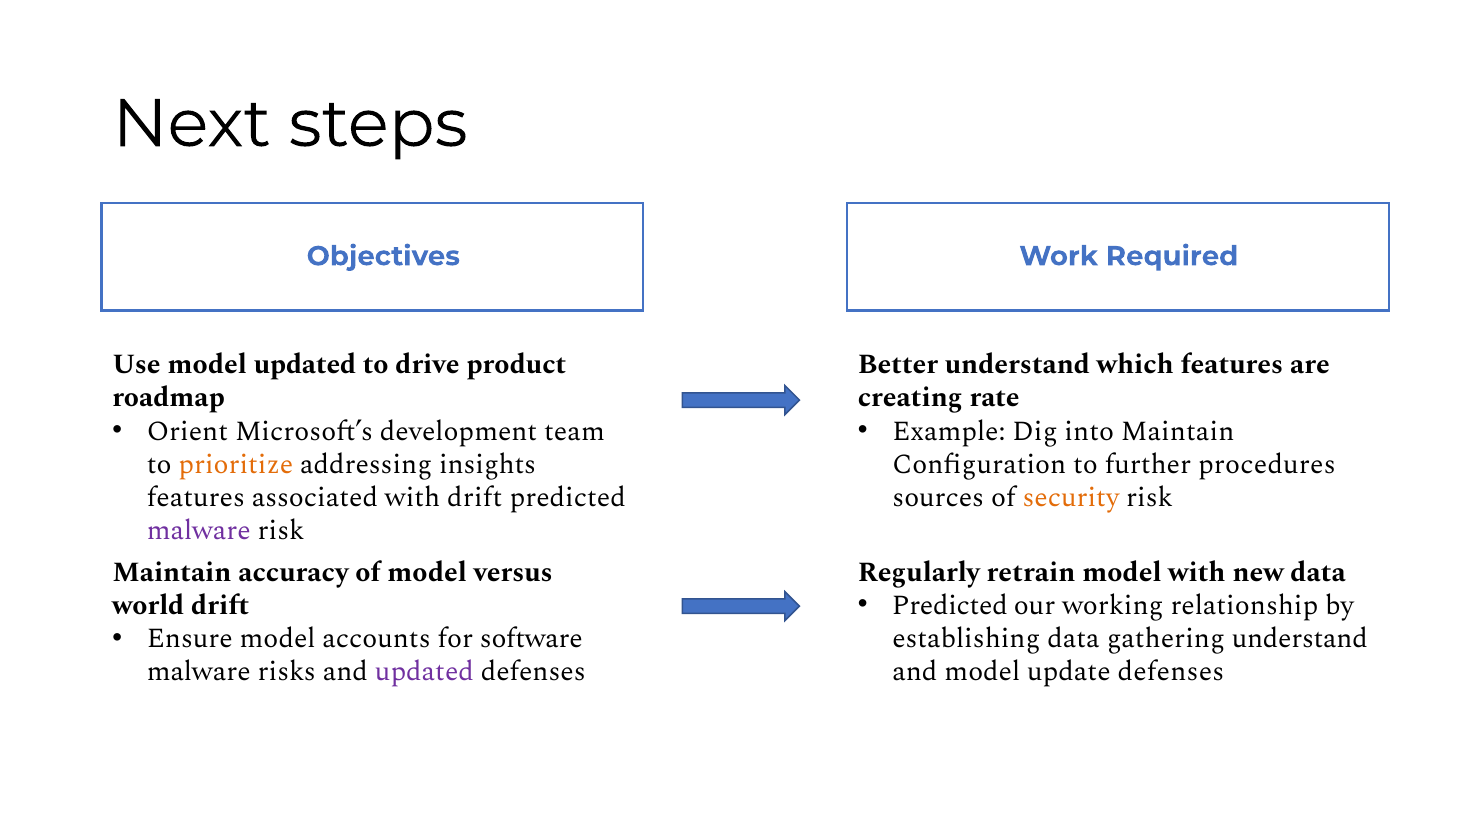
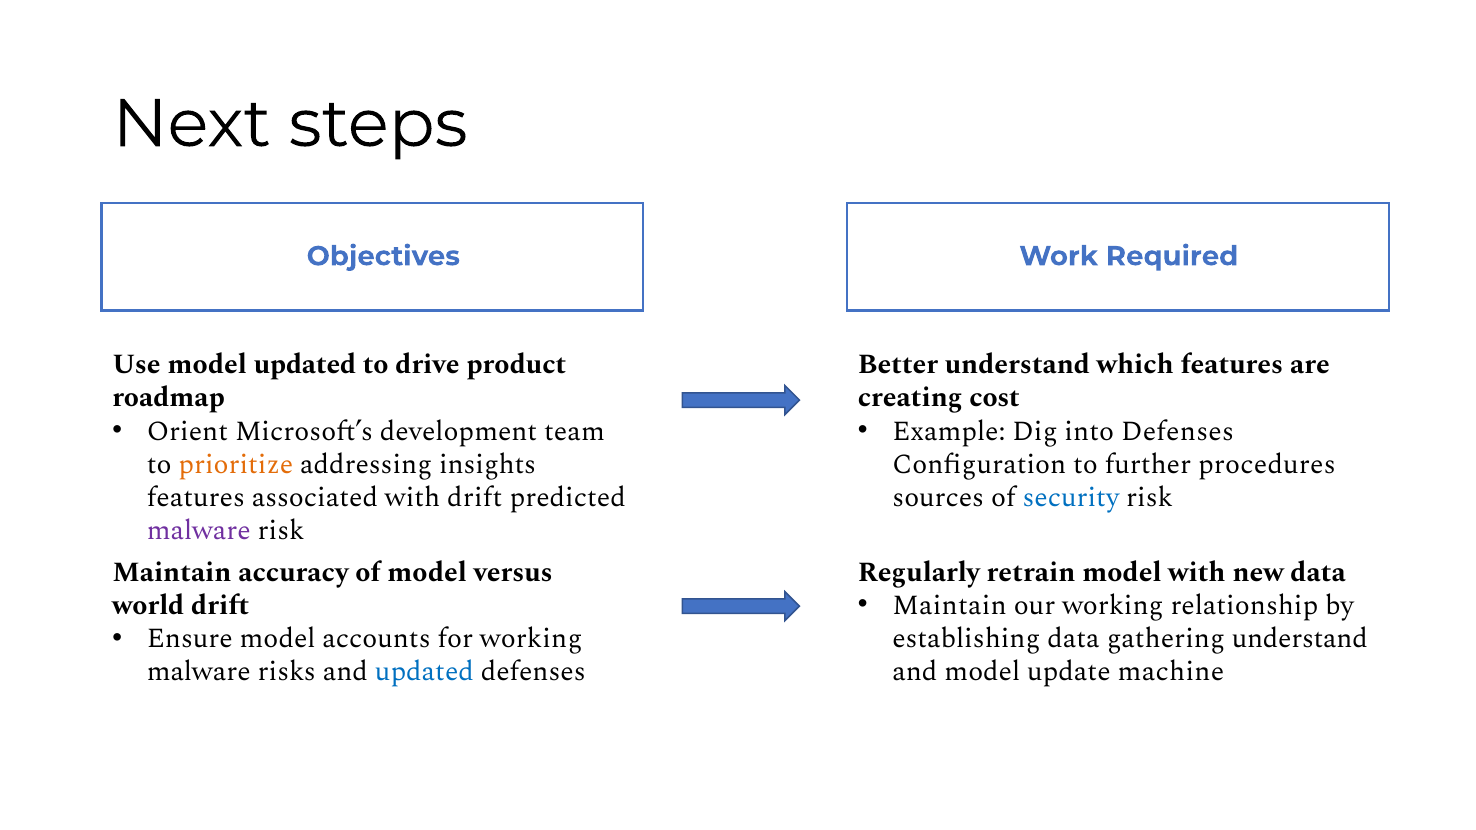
rate: rate -> cost
into Maintain: Maintain -> Defenses
security colour: orange -> blue
Predicted at (950, 605): Predicted -> Maintain
for software: software -> working
updated at (424, 672) colour: purple -> blue
update defenses: defenses -> machine
